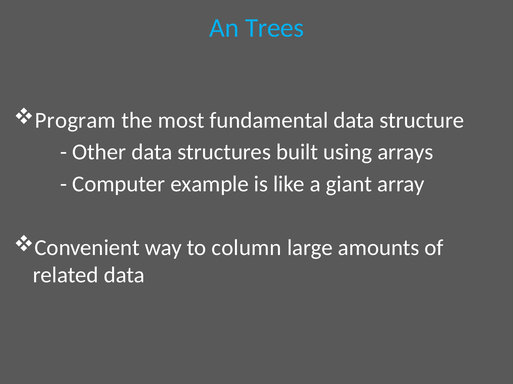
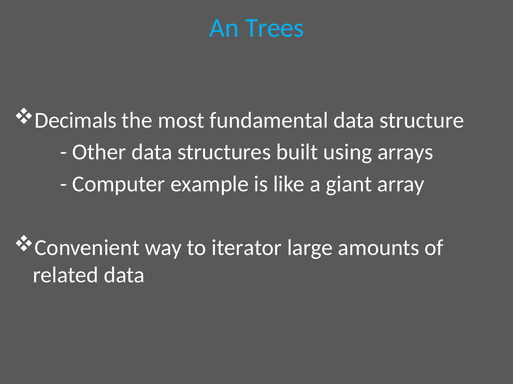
Program: Program -> Decimals
column: column -> iterator
